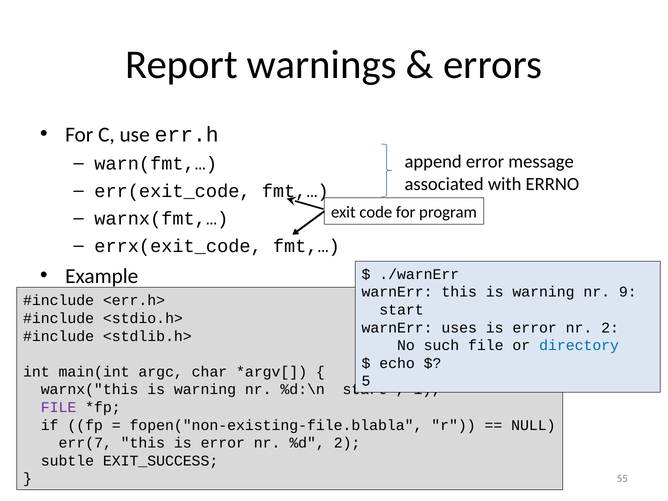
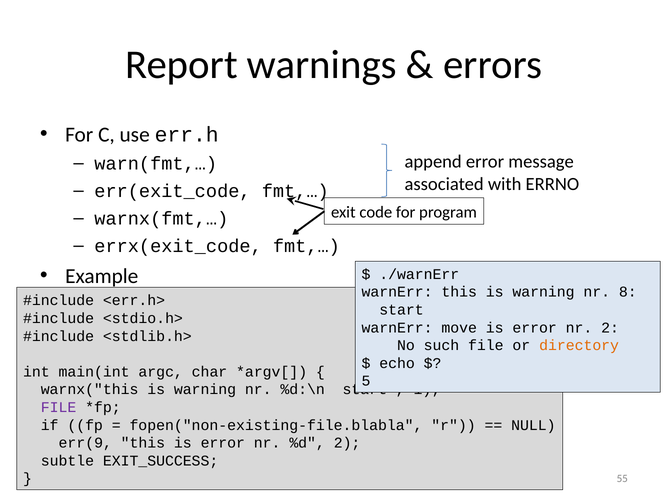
9: 9 -> 8
uses: uses -> move
directory colour: blue -> orange
err(7: err(7 -> err(9
